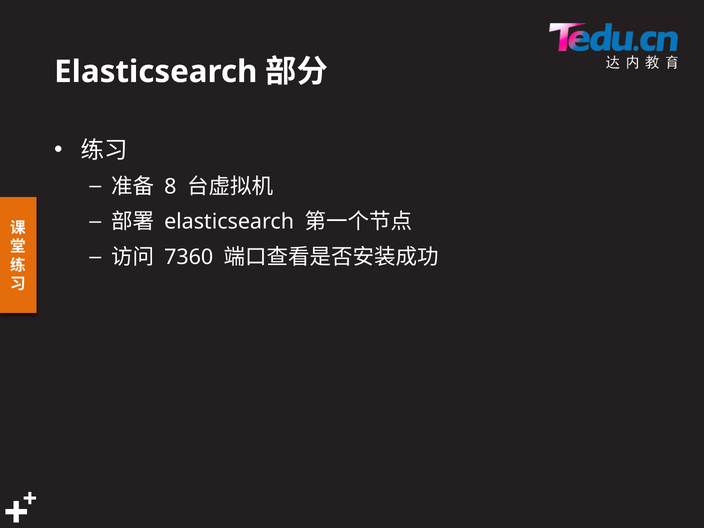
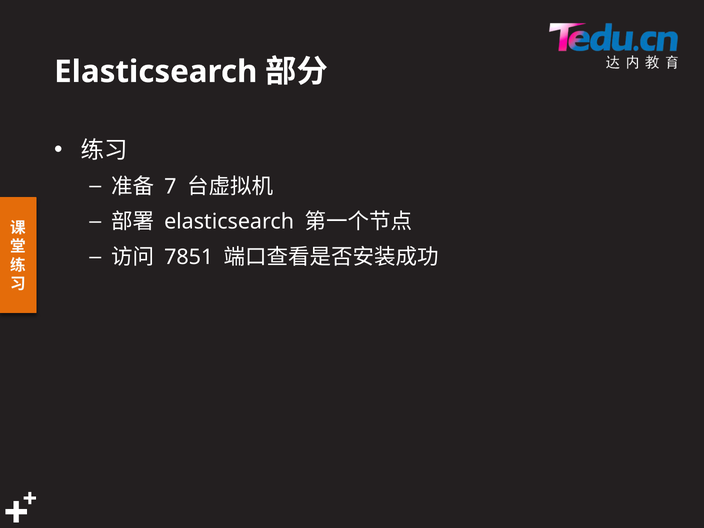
8: 8 -> 7
7360: 7360 -> 7851
